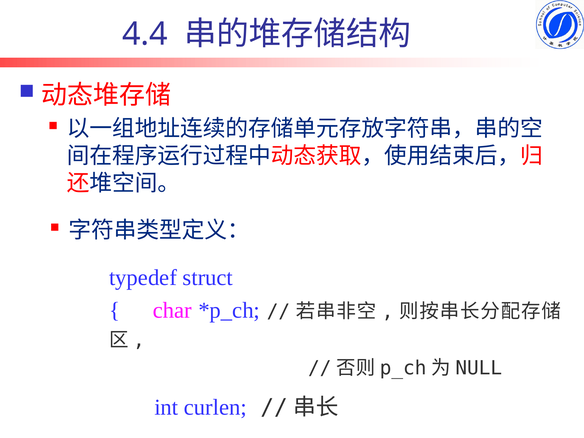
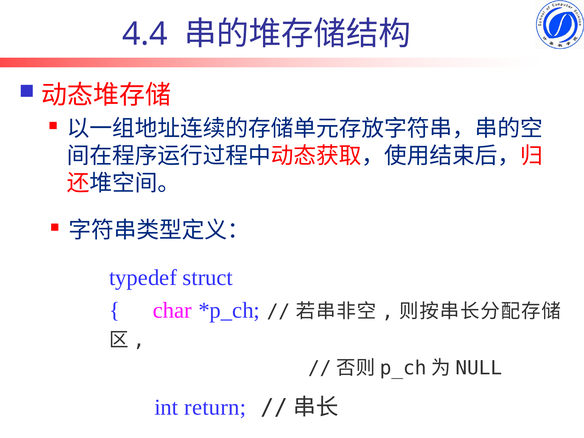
curlen: curlen -> return
